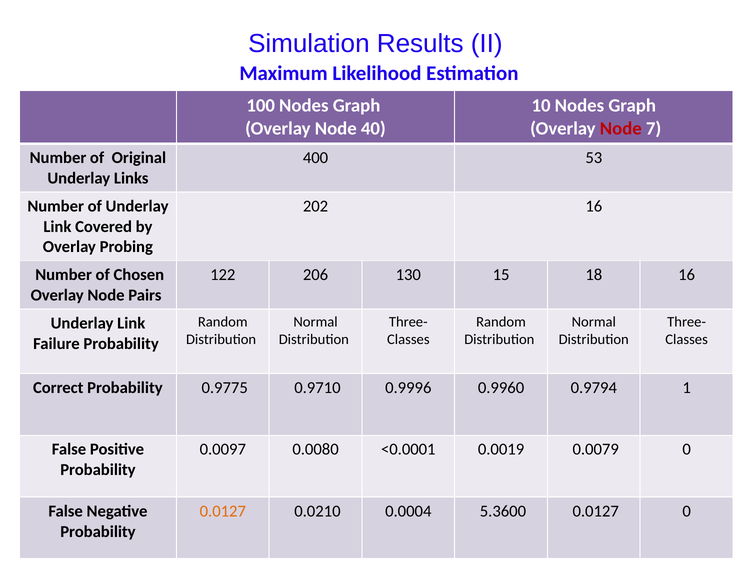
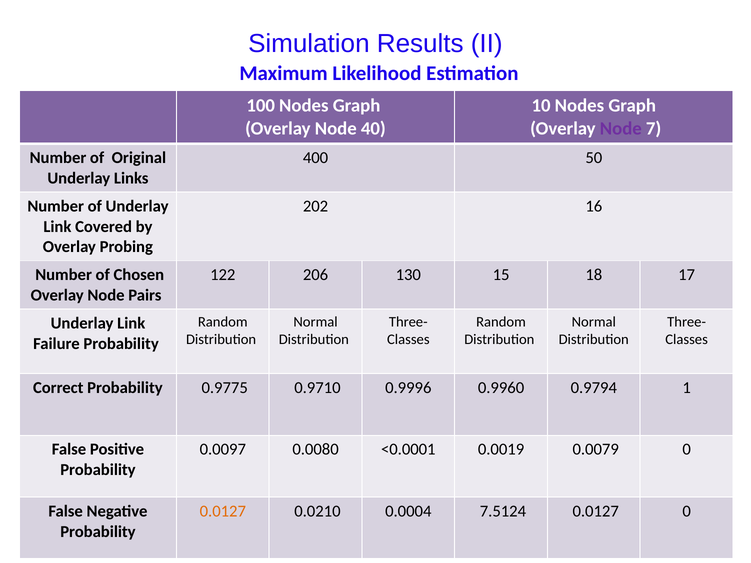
Node at (621, 129) colour: red -> purple
53: 53 -> 50
18 16: 16 -> 17
5.3600: 5.3600 -> 7.5124
